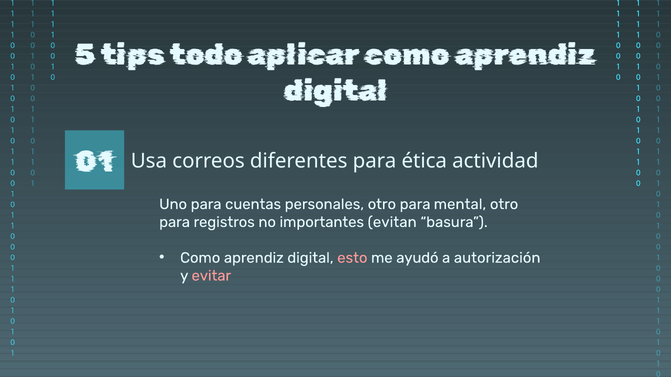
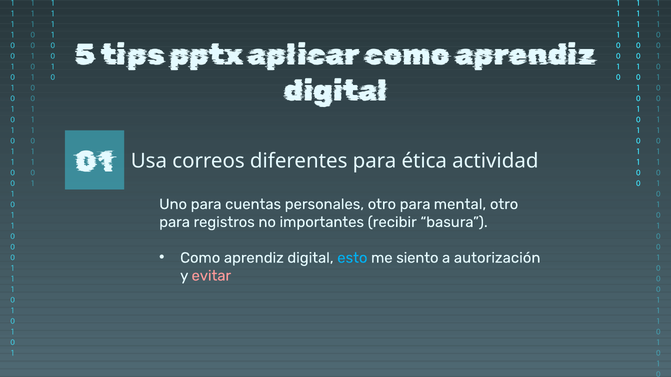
todo: todo -> pptx
evitan: evitan -> recibir
esto colour: pink -> light blue
ayudó: ayudó -> siento
